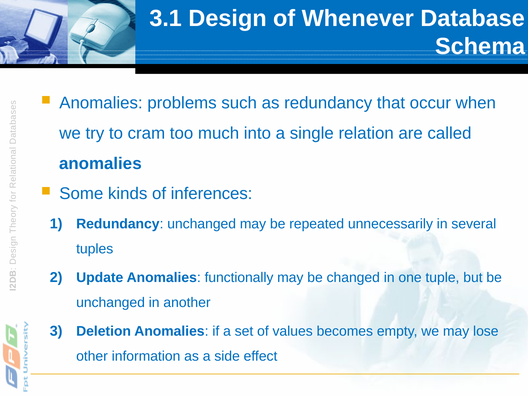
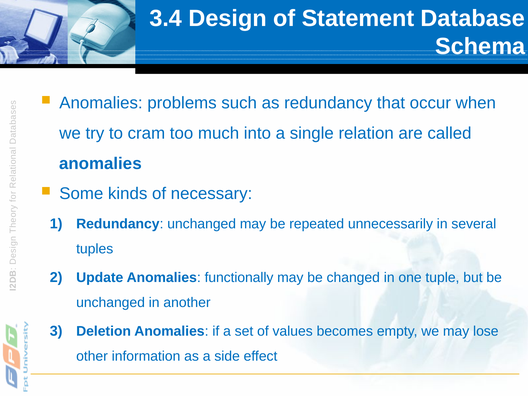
3.1: 3.1 -> 3.4
Whenever: Whenever -> Statement
inferences: inferences -> necessary
